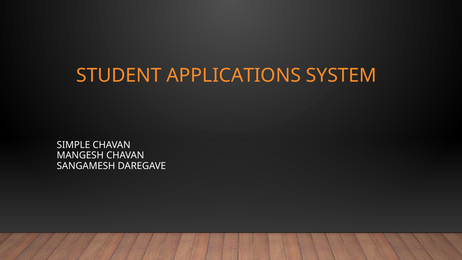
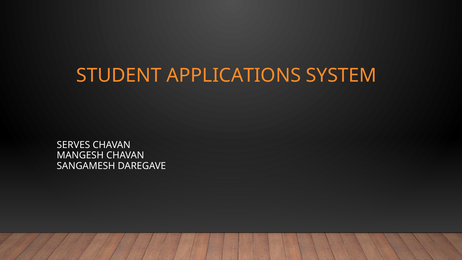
SIMPLE: SIMPLE -> SERVES
